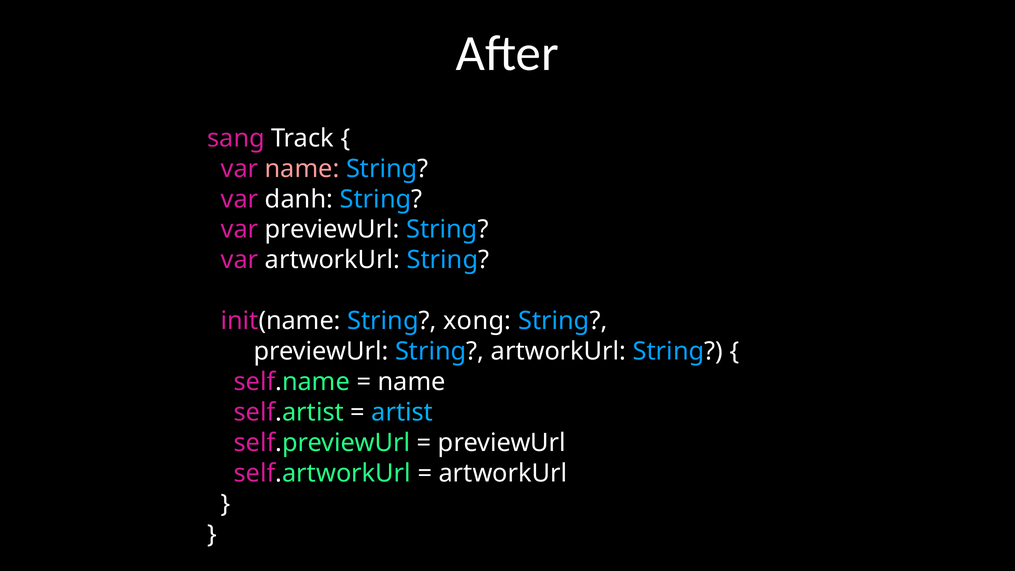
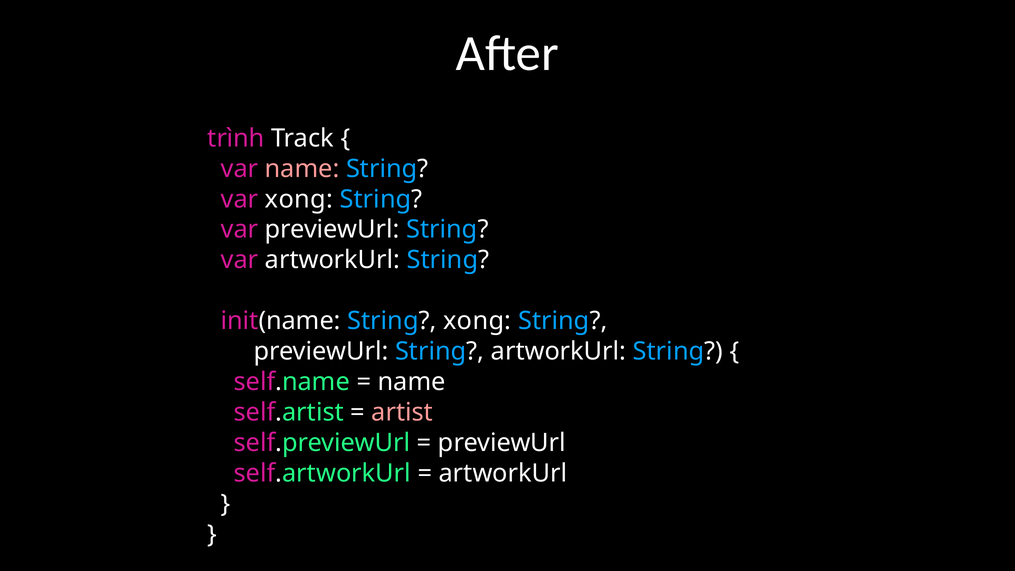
sang: sang -> trình
var danh: danh -> xong
artist colour: light blue -> pink
